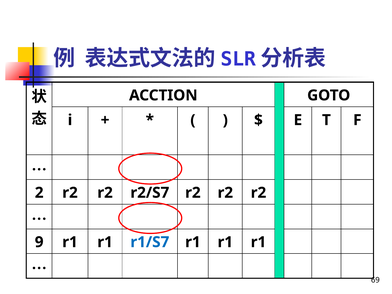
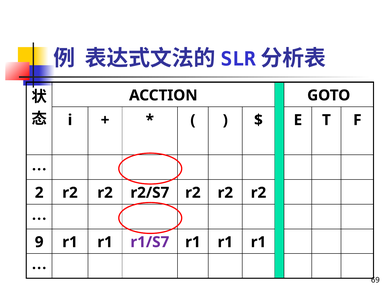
r1/S7 colour: blue -> purple
